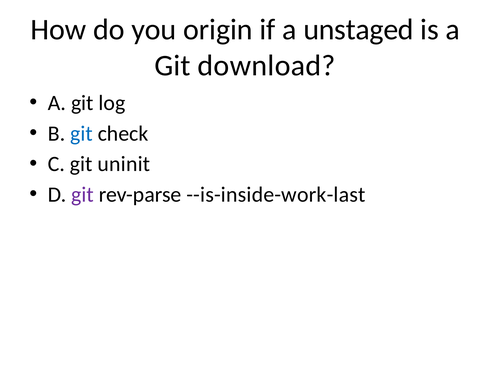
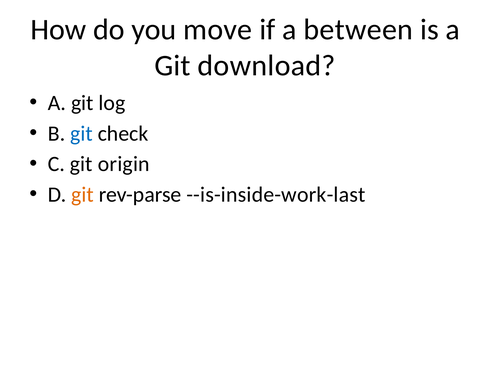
origin: origin -> move
unstaged: unstaged -> between
uninit: uninit -> origin
git at (83, 195) colour: purple -> orange
